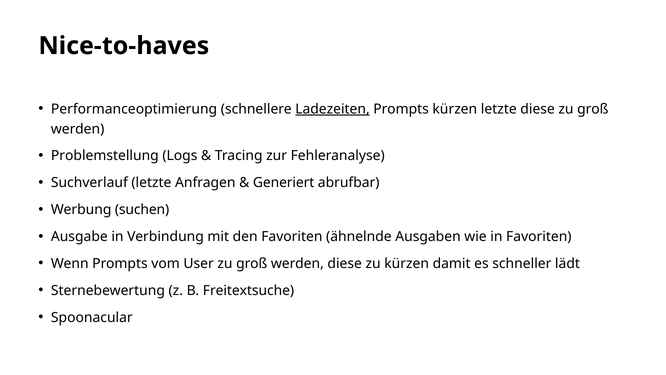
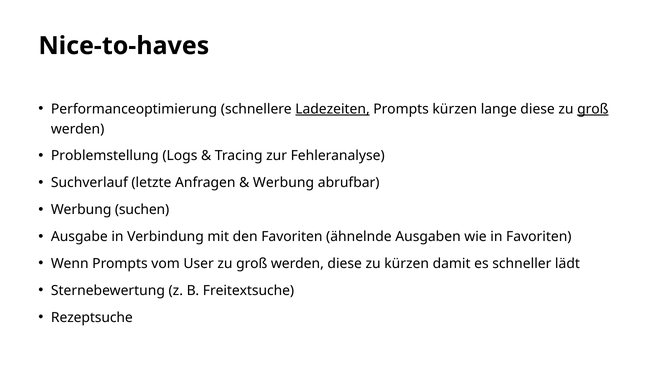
kürzen letzte: letzte -> lange
groß at (593, 109) underline: none -> present
Generiert at (284, 183): Generiert -> Werbung
Spoonacular: Spoonacular -> Rezeptsuche
